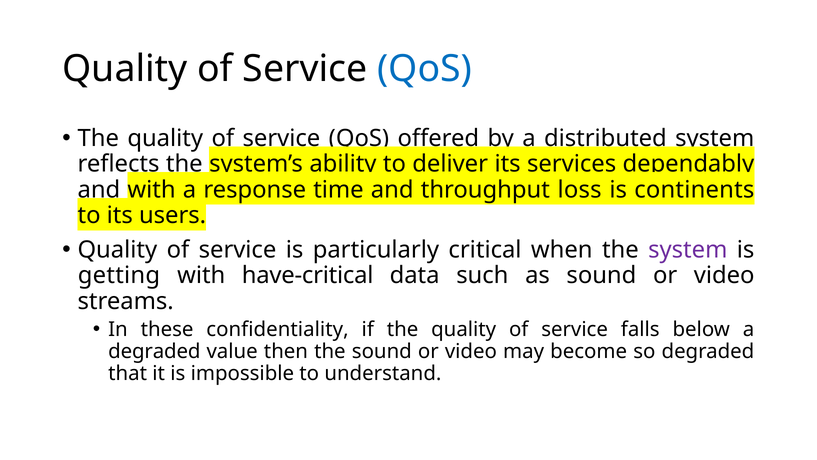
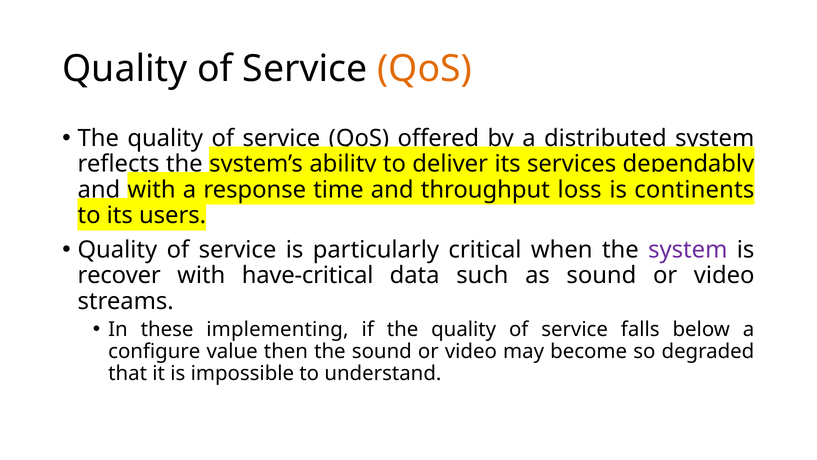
QoS at (425, 69) colour: blue -> orange
getting: getting -> recover
confidentiality: confidentiality -> implementing
degraded at (154, 351): degraded -> configure
